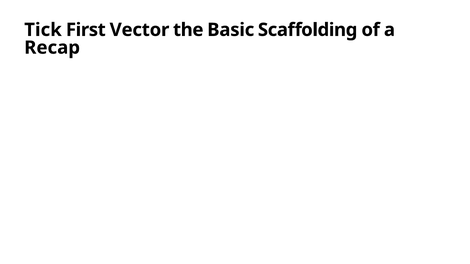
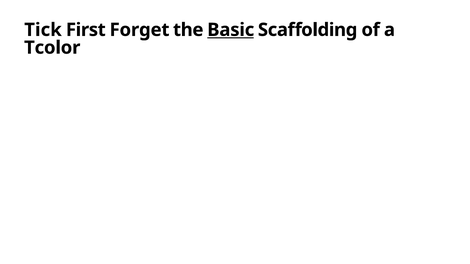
Vector: Vector -> Forget
Basic underline: none -> present
Recap: Recap -> Tcolor
